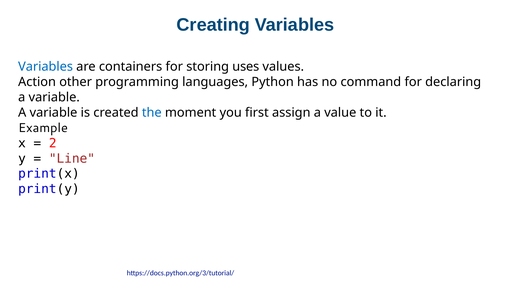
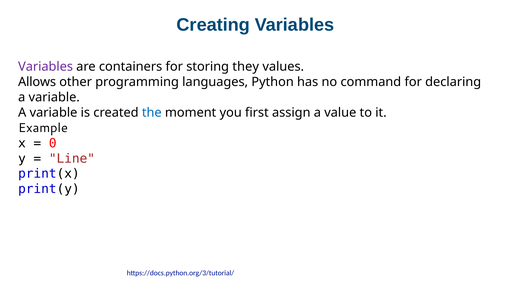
Variables at (46, 67) colour: blue -> purple
uses: uses -> they
Action: Action -> Allows
2: 2 -> 0
